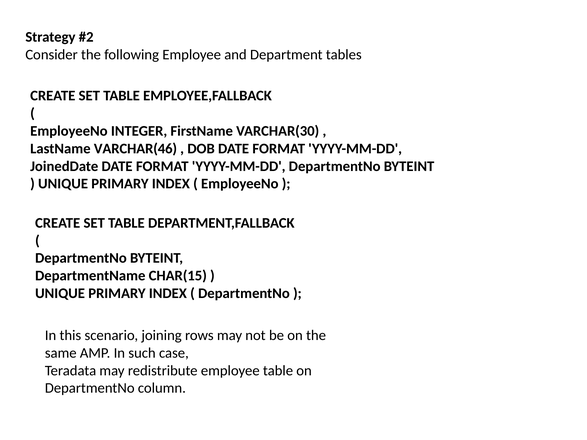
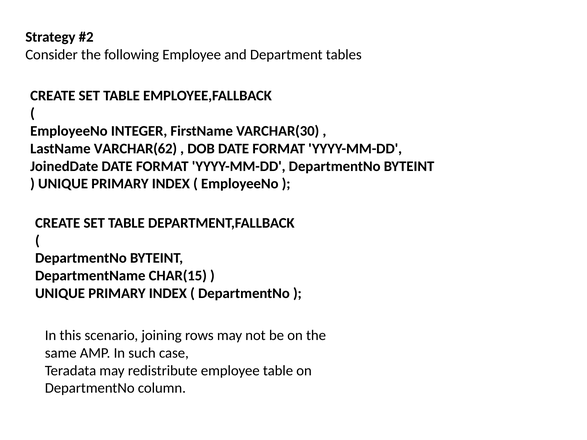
VARCHAR(46: VARCHAR(46 -> VARCHAR(62
